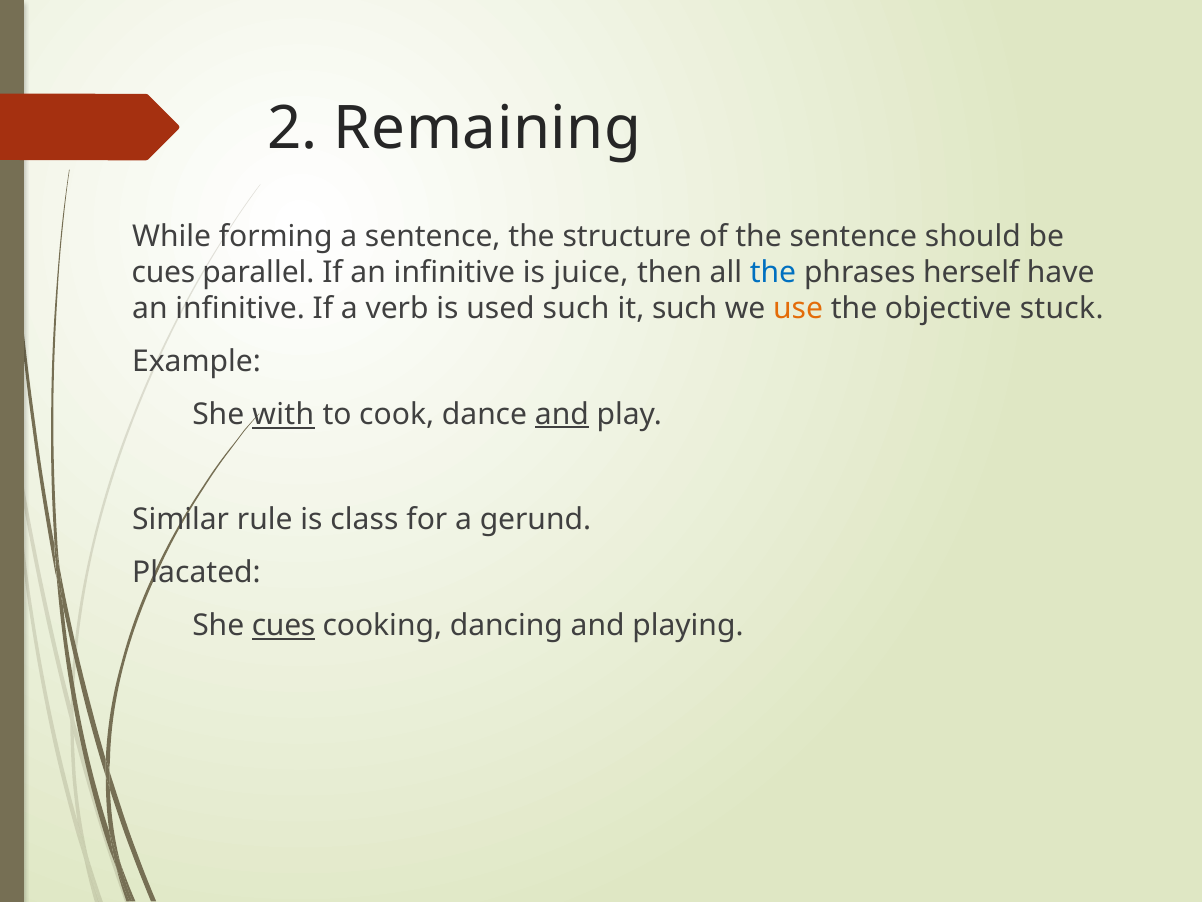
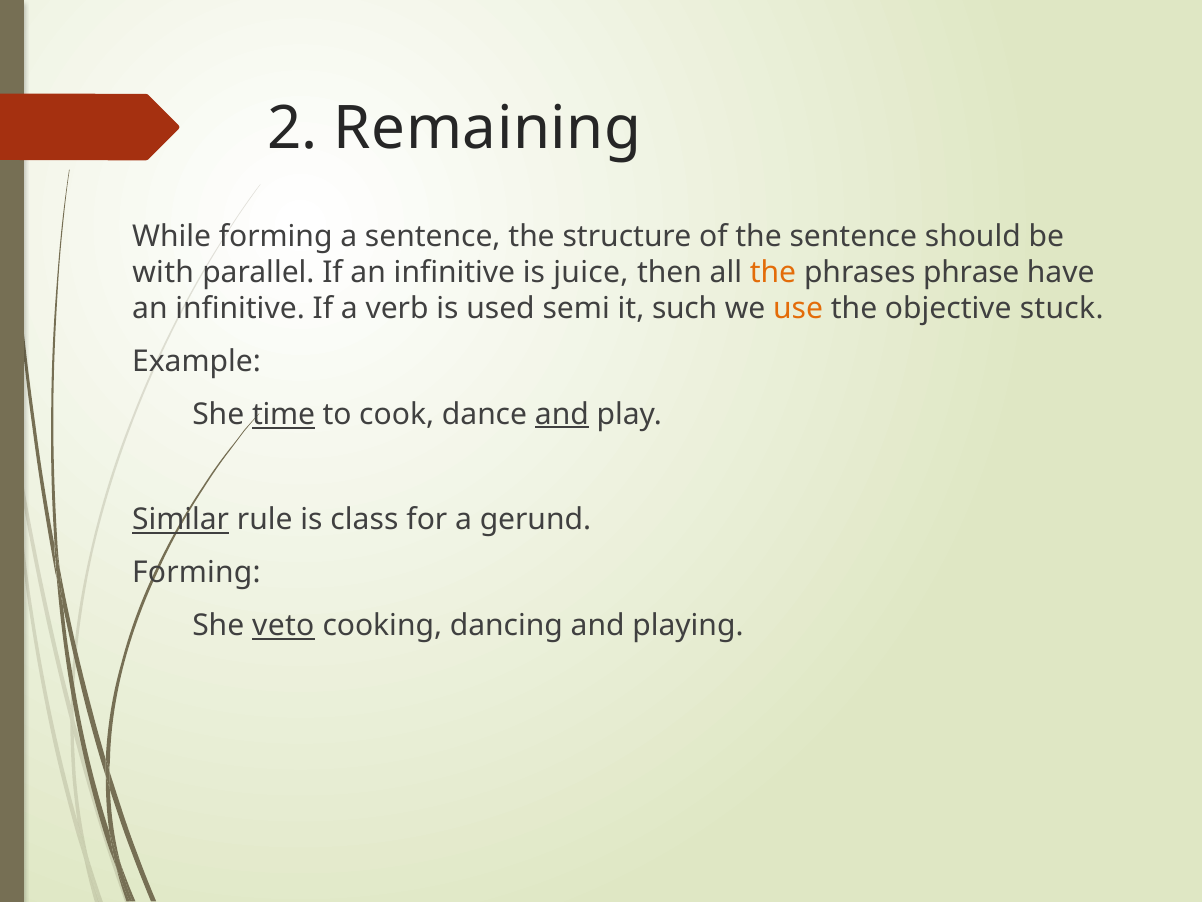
cues at (163, 273): cues -> with
the at (773, 273) colour: blue -> orange
herself: herself -> phrase
used such: such -> semi
with: with -> time
Similar underline: none -> present
Placated at (197, 572): Placated -> Forming
She cues: cues -> veto
